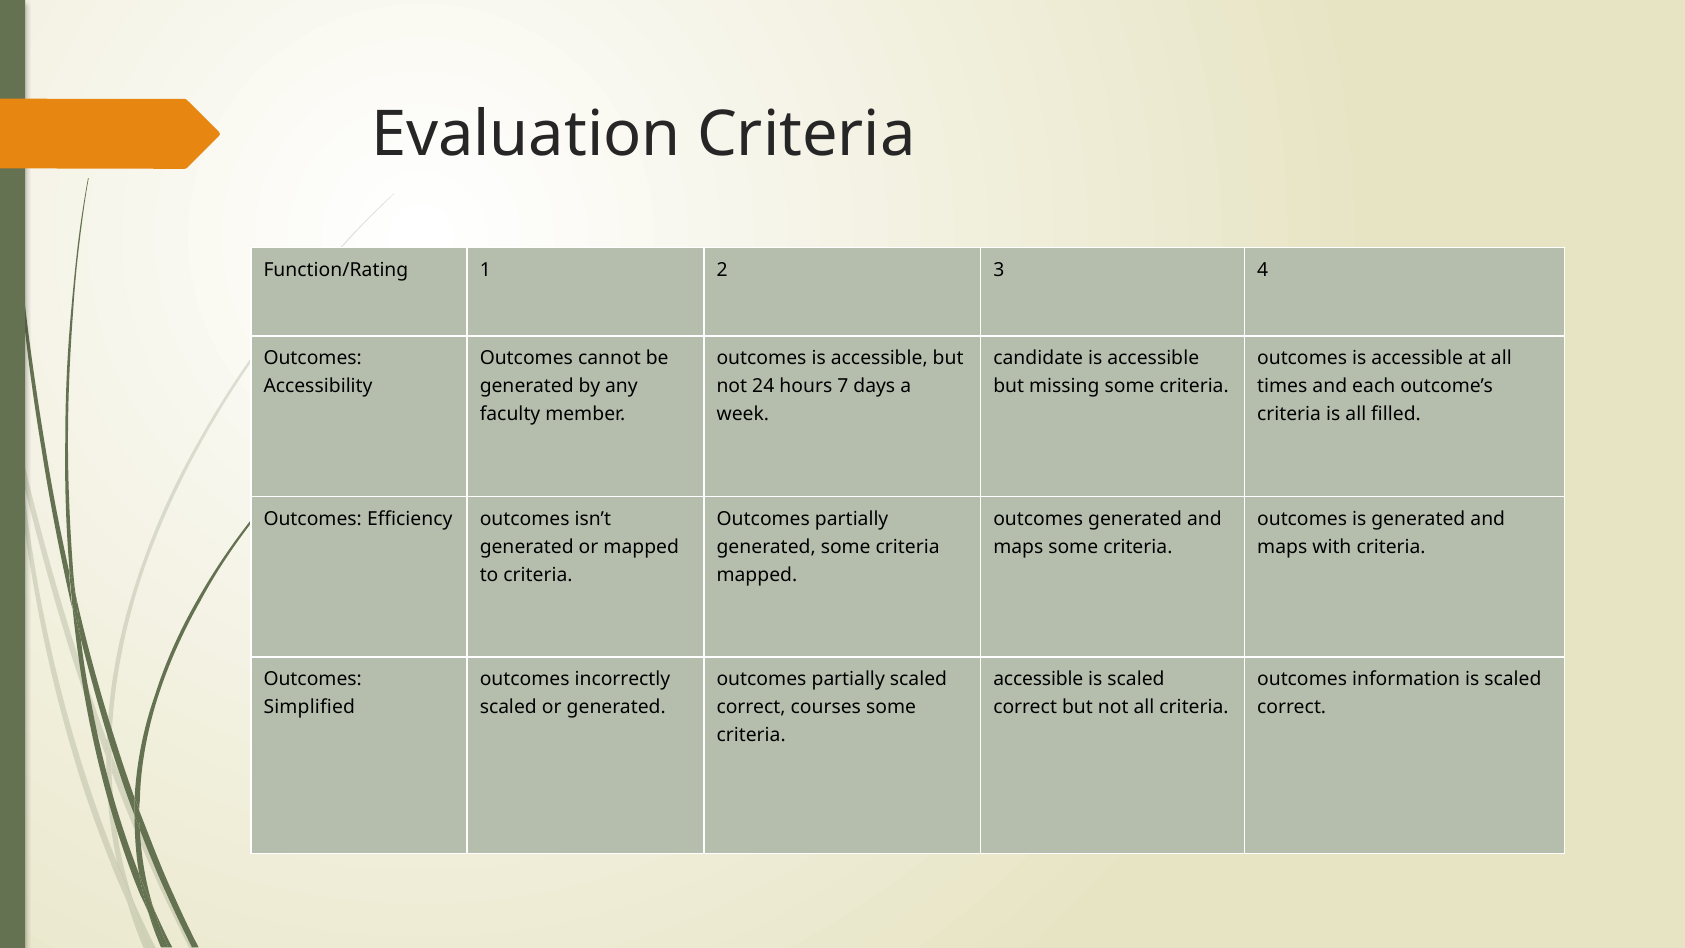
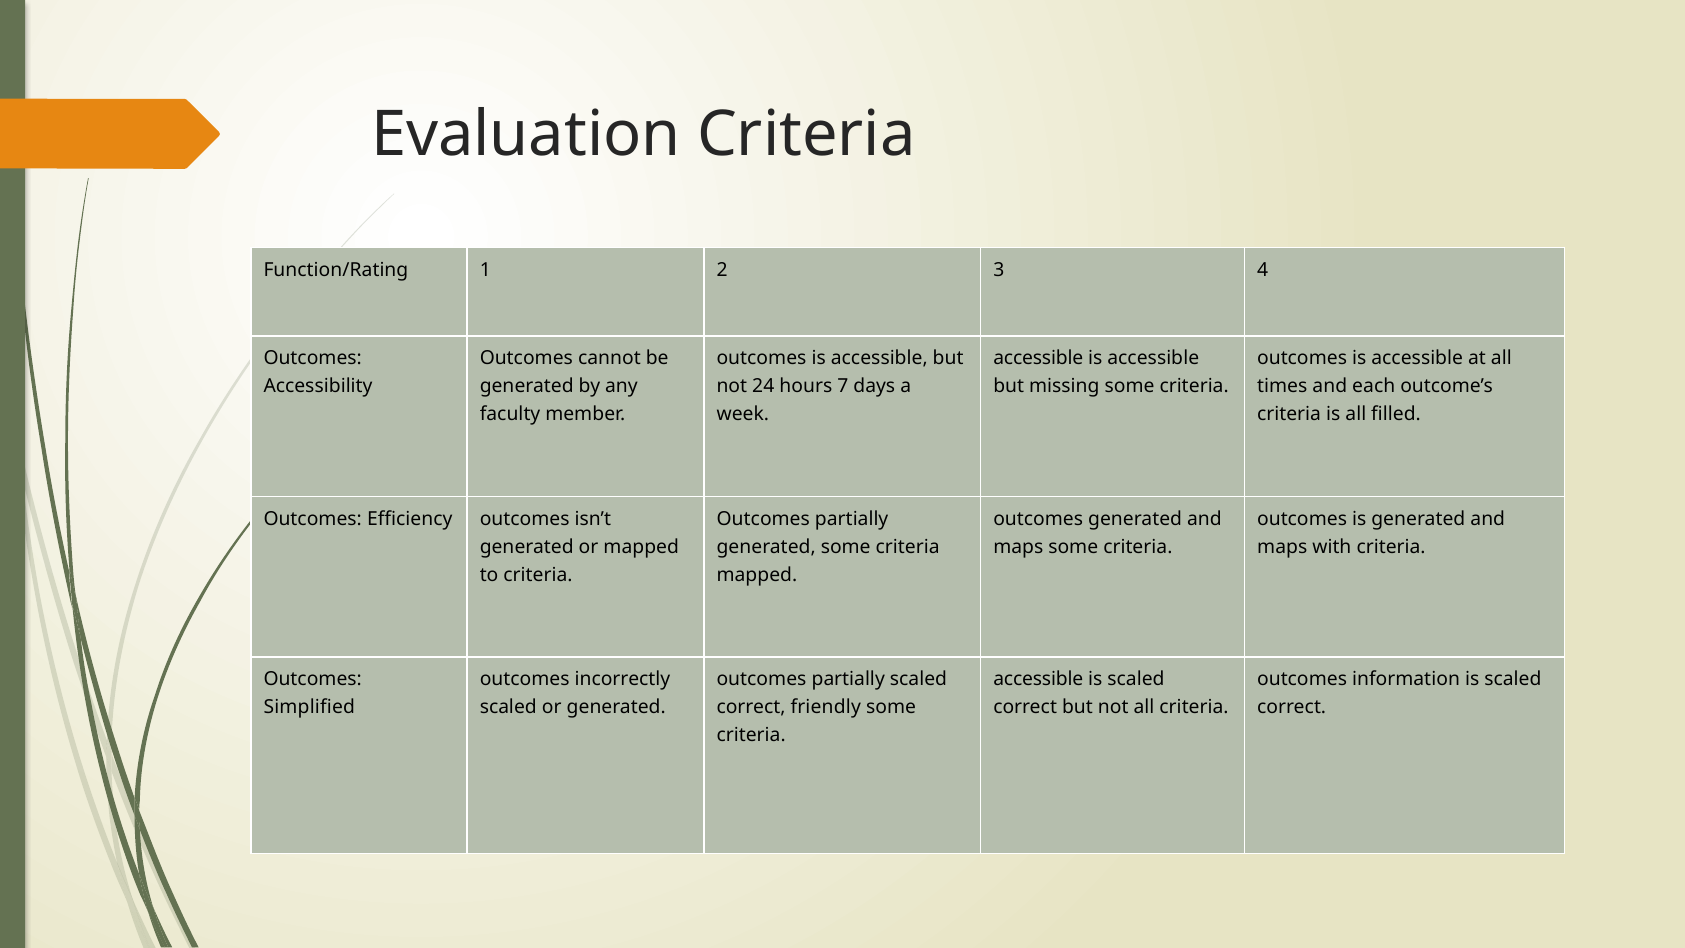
candidate at (1038, 358): candidate -> accessible
courses: courses -> friendly
